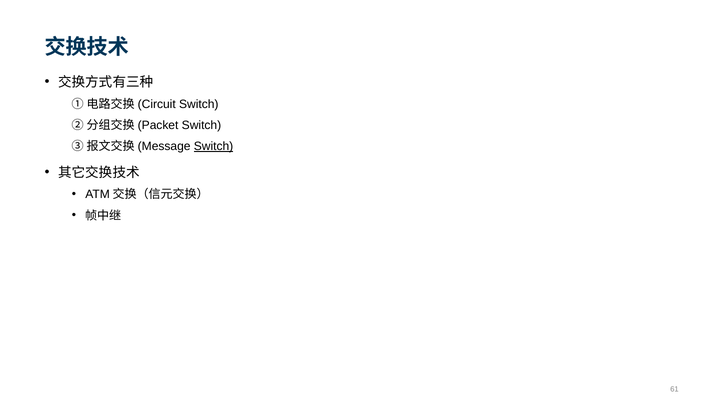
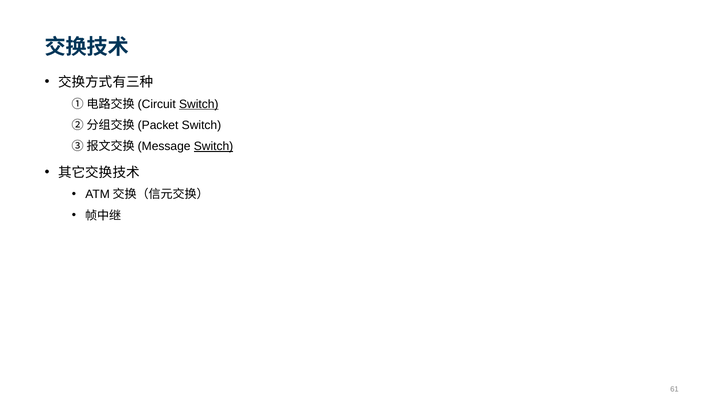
Switch at (199, 104) underline: none -> present
